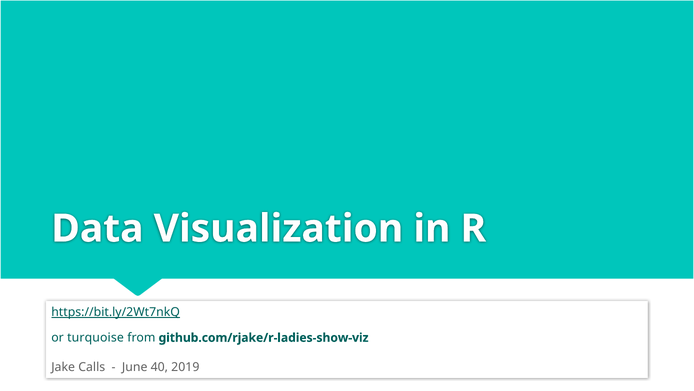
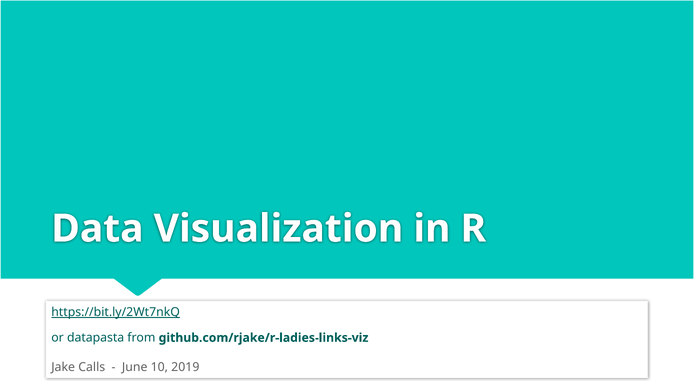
turquoise: turquoise -> datapasta
github.com/rjake/r-ladies-show-viz: github.com/rjake/r-ladies-show-viz -> github.com/rjake/r-ladies-links-viz
40: 40 -> 10
